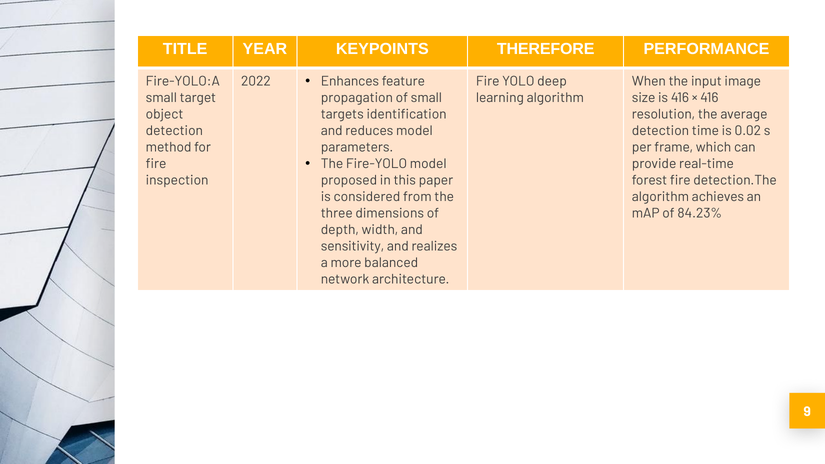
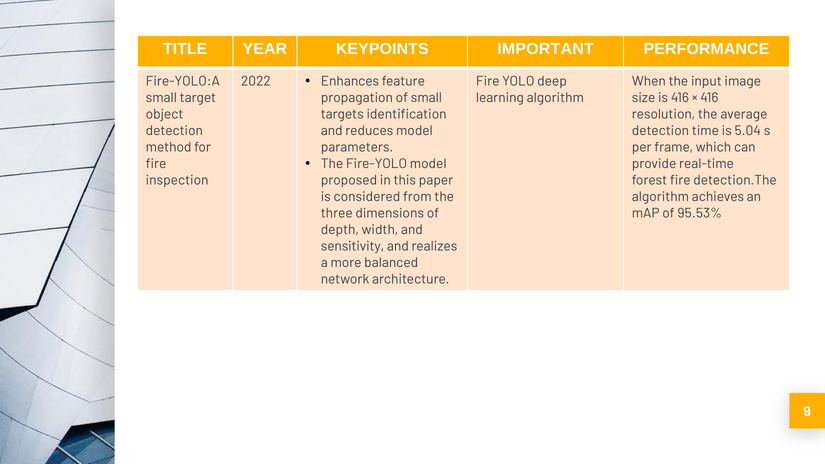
THEREFORE: THEREFORE -> IMPORTANT
0.02: 0.02 -> 5.04
84.23%: 84.23% -> 95.53%
